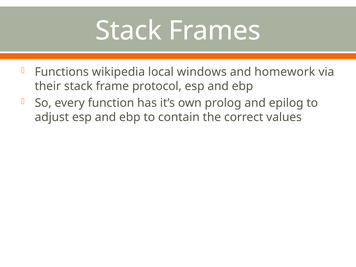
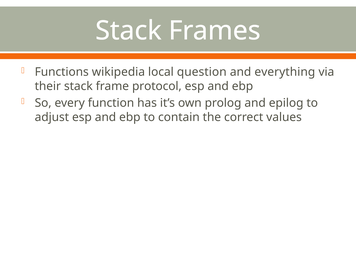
windows: windows -> question
homework: homework -> everything
